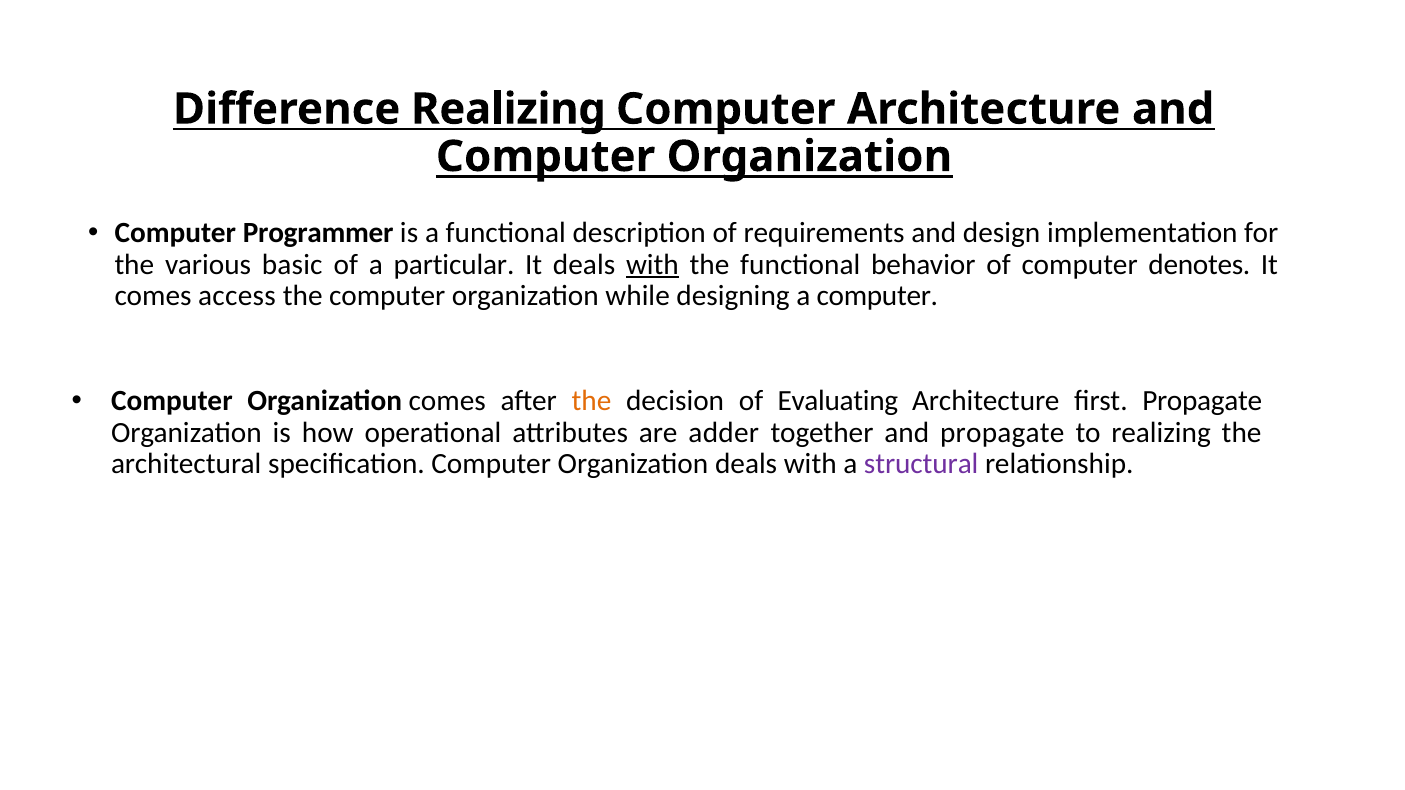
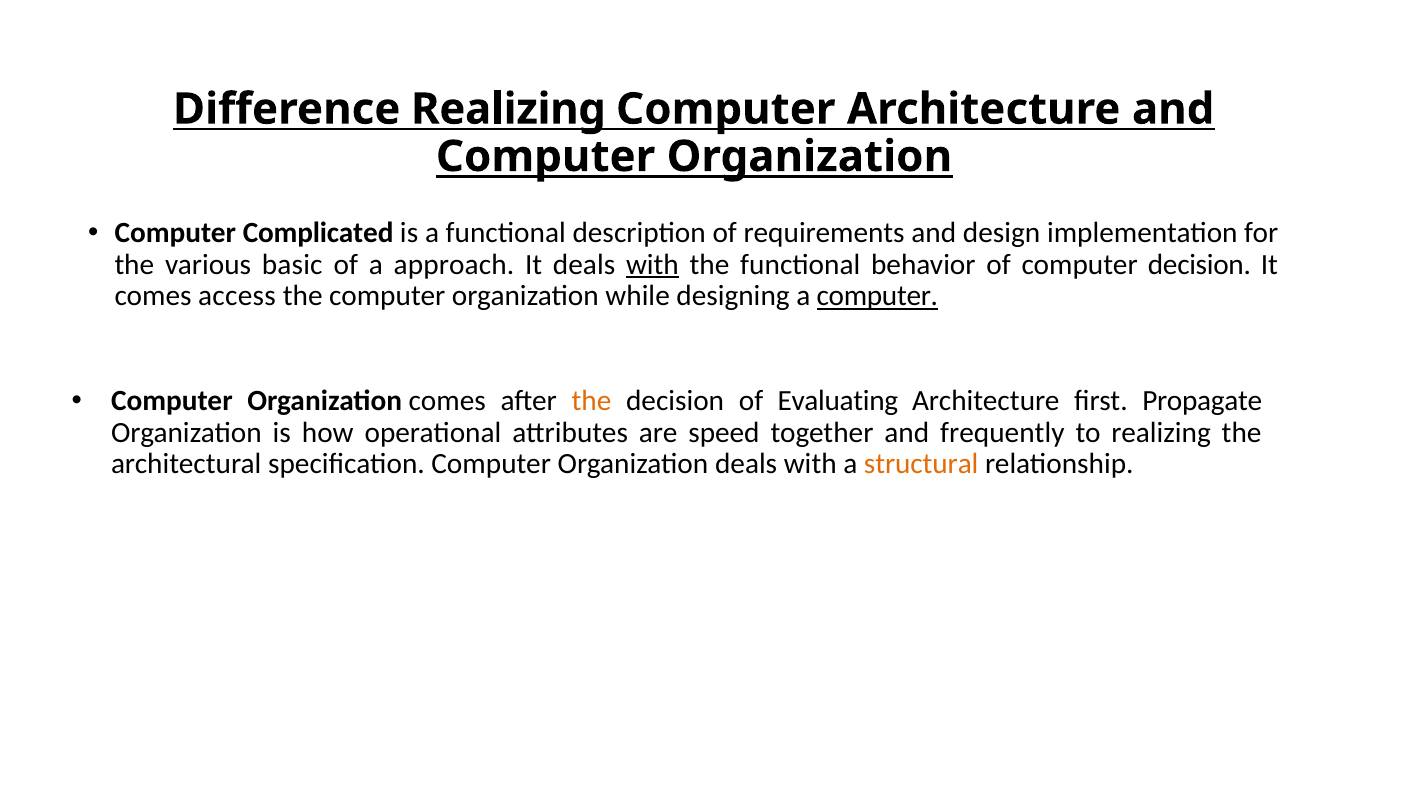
Programmer: Programmer -> Complicated
particular: particular -> approach
computer denotes: denotes -> decision
computer at (877, 296) underline: none -> present
adder: adder -> speed
and propagate: propagate -> frequently
structural colour: purple -> orange
